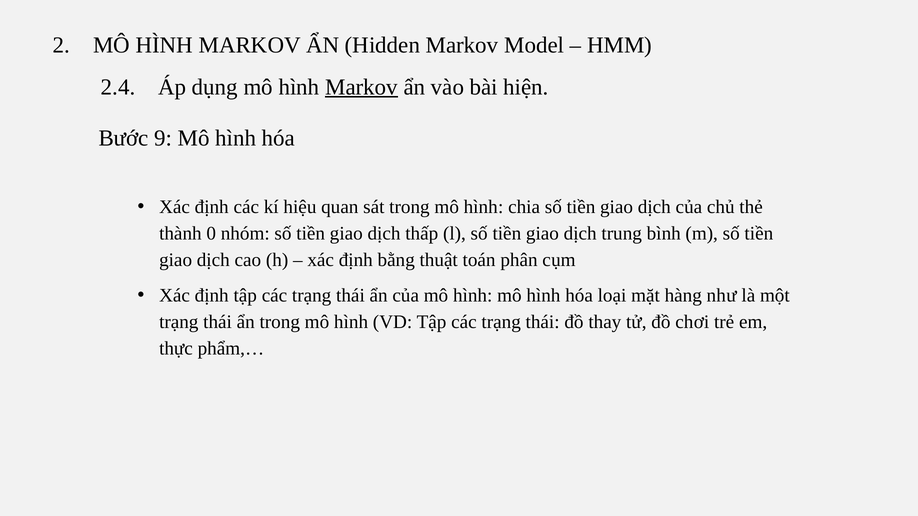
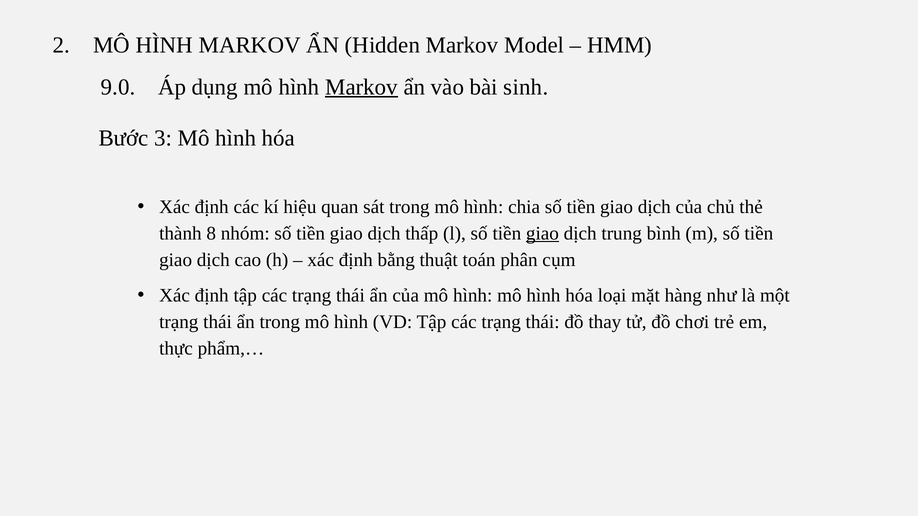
2.4: 2.4 -> 9.0
hiện: hiện -> sinh
9: 9 -> 3
0: 0 -> 8
giao at (542, 234) underline: none -> present
